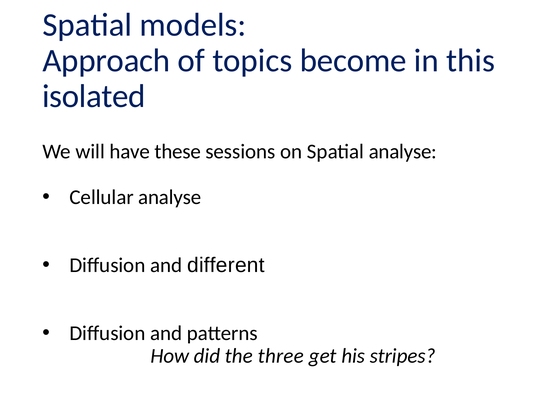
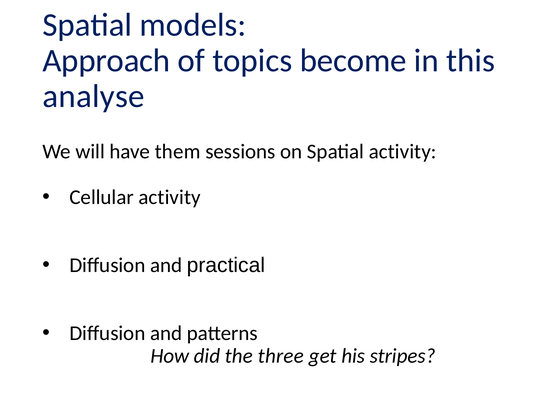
isolated: isolated -> analyse
these: these -> them
Spatial analyse: analyse -> activity
Cellular analyse: analyse -> activity
different: different -> practical
